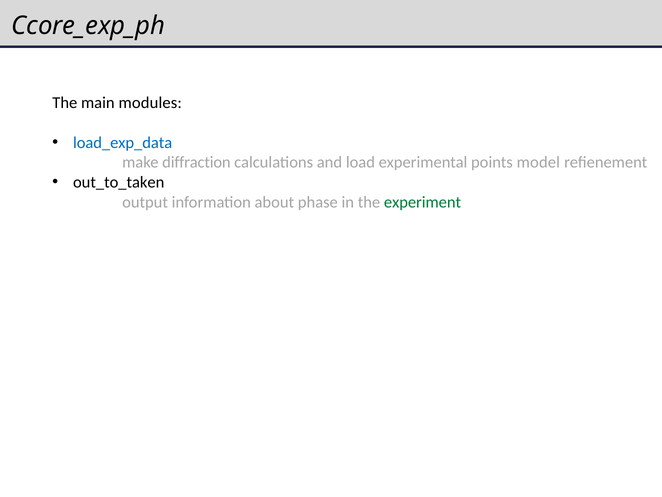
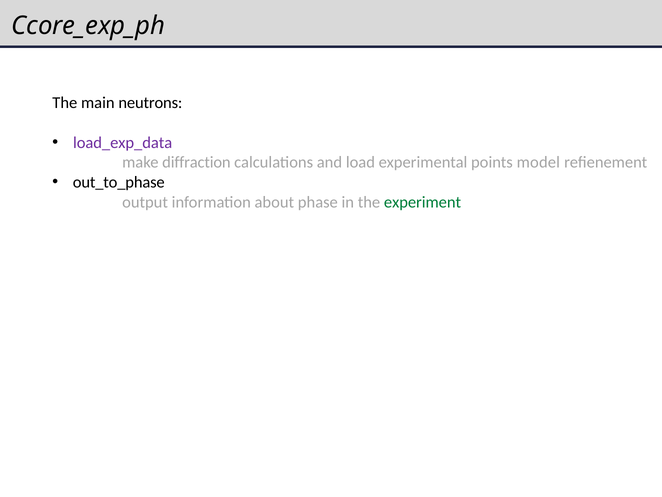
modules: modules -> neutrons
load_exp_data colour: blue -> purple
out_to_taken: out_to_taken -> out_to_phase
